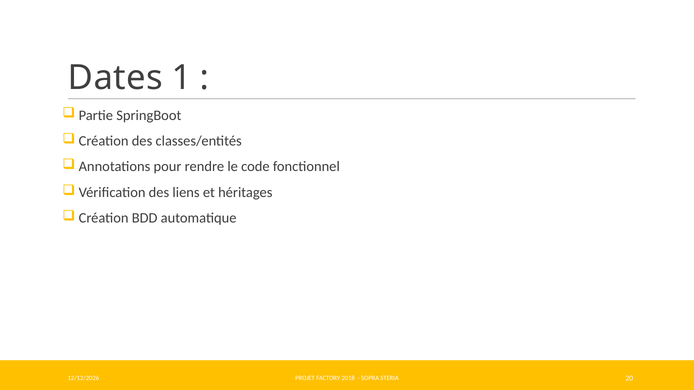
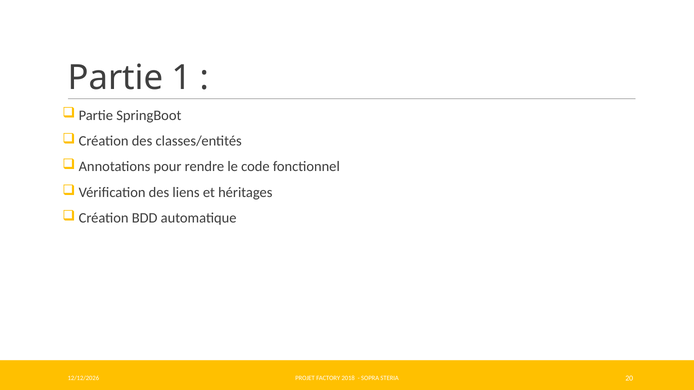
Dates at (115, 78): Dates -> Partie
